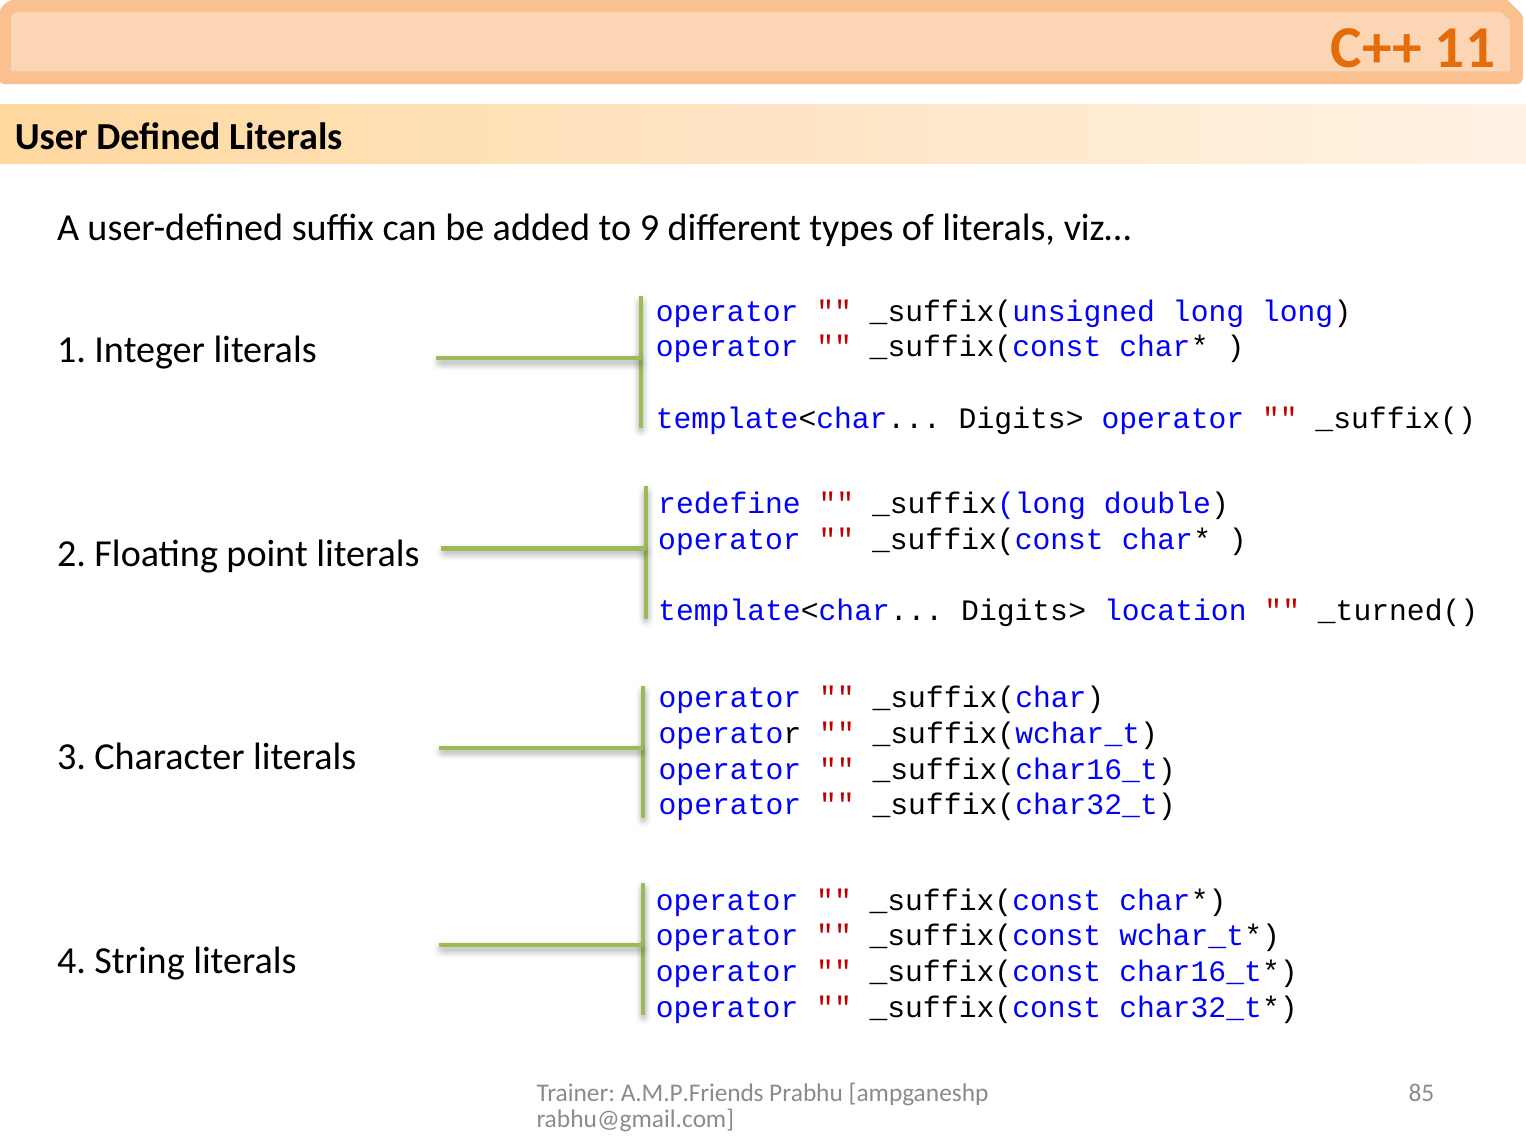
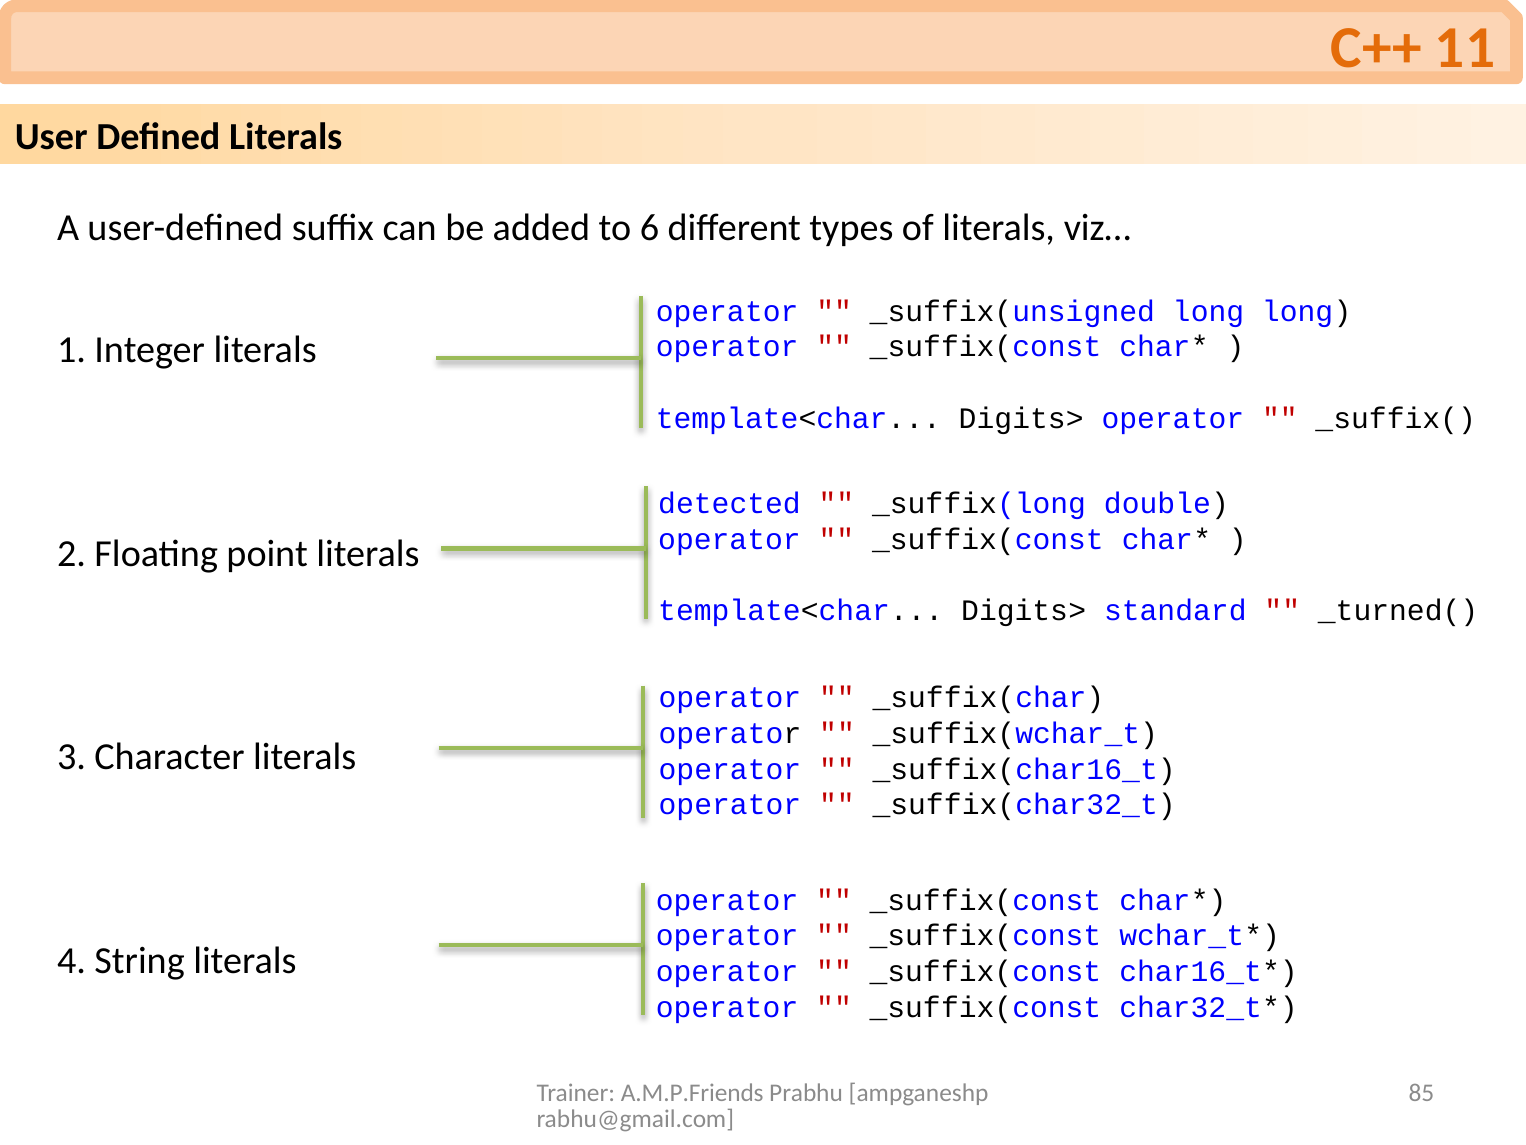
9: 9 -> 6
redefine: redefine -> detected
location: location -> standard
